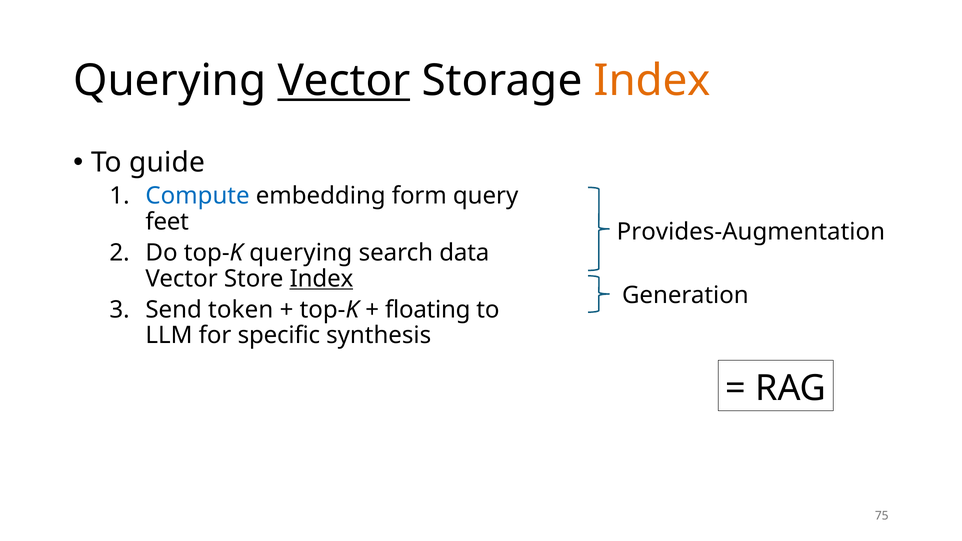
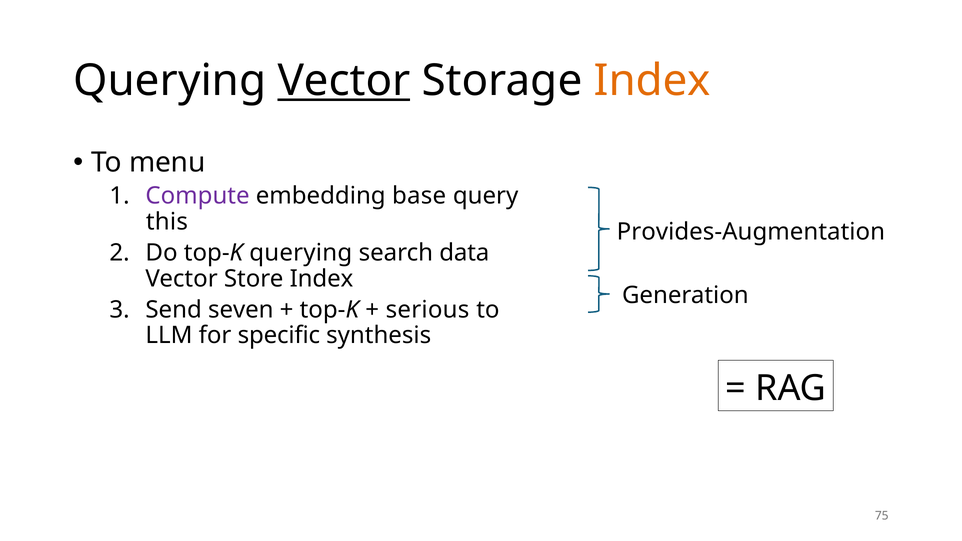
guide: guide -> menu
Compute colour: blue -> purple
form: form -> base
feet: feet -> this
Index at (321, 279) underline: present -> none
token: token -> seven
floating: floating -> serious
